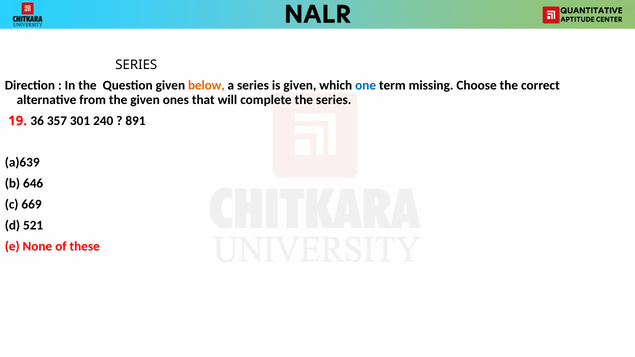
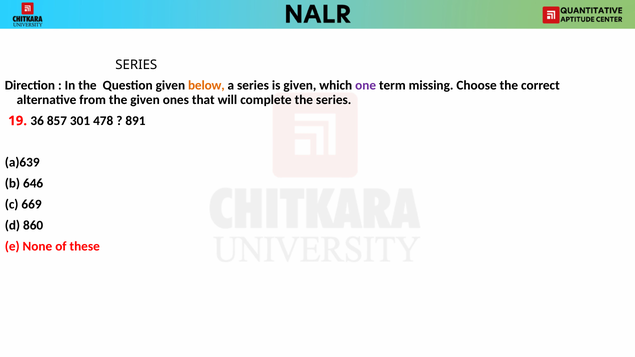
one colour: blue -> purple
357: 357 -> 857
240: 240 -> 478
521: 521 -> 860
